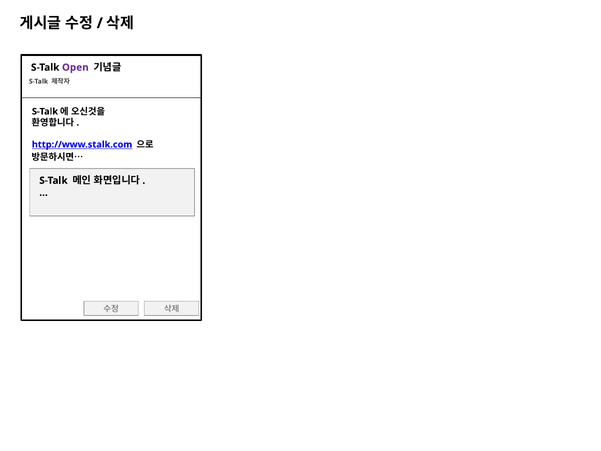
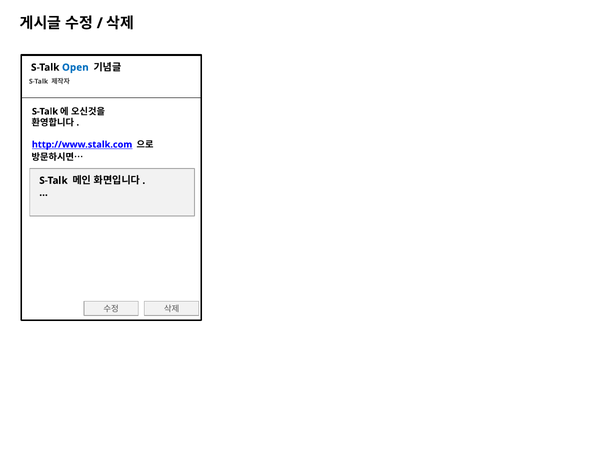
Open colour: purple -> blue
